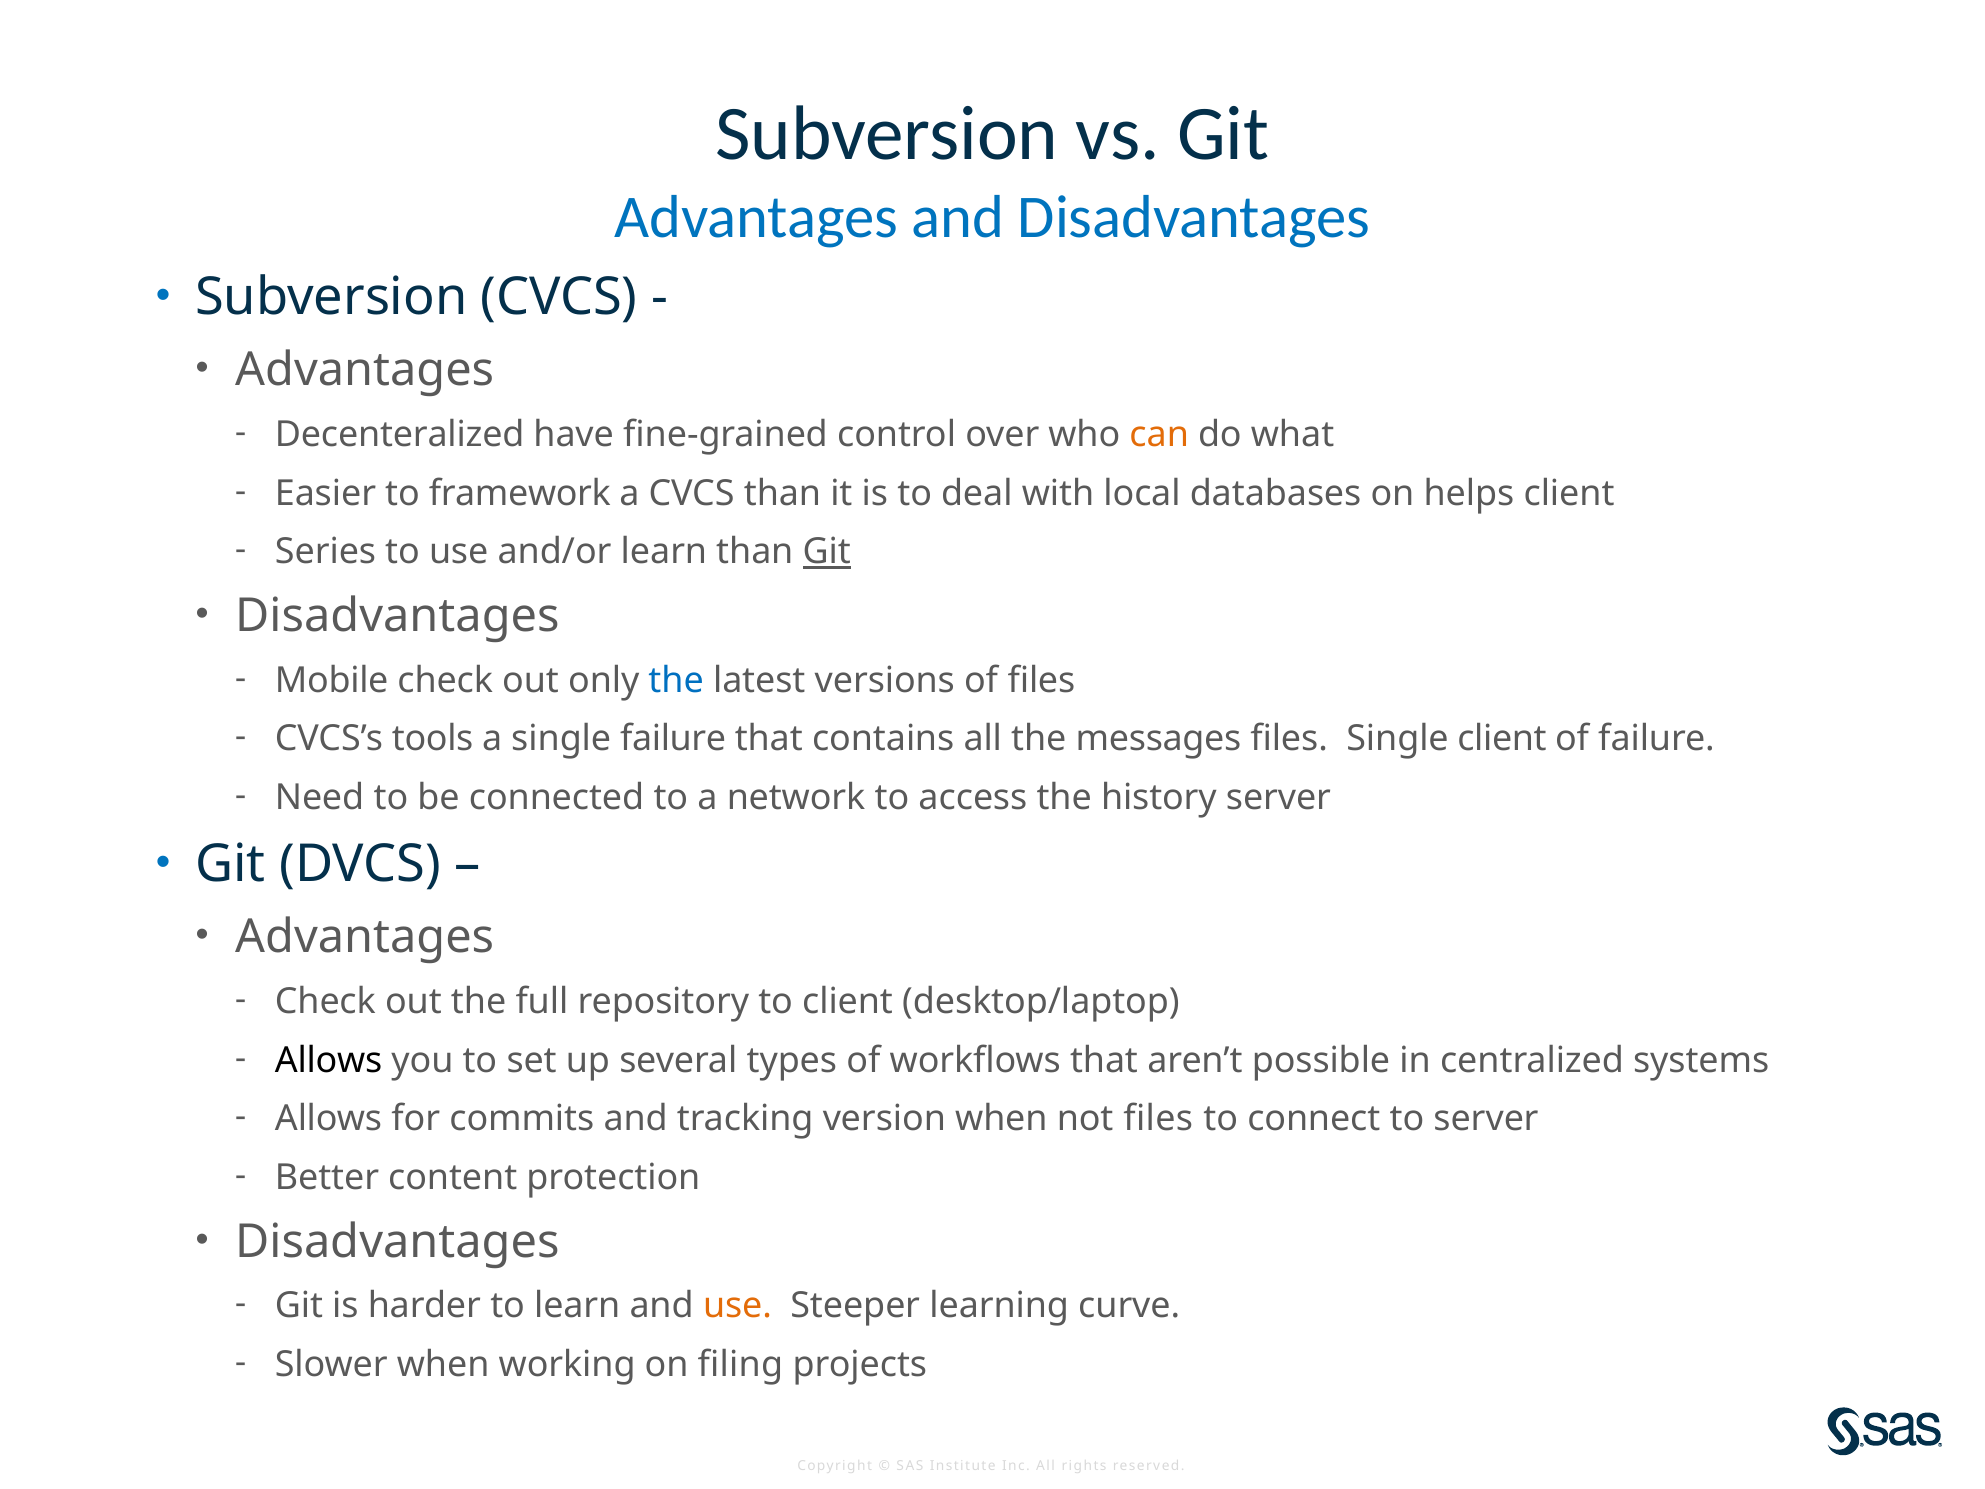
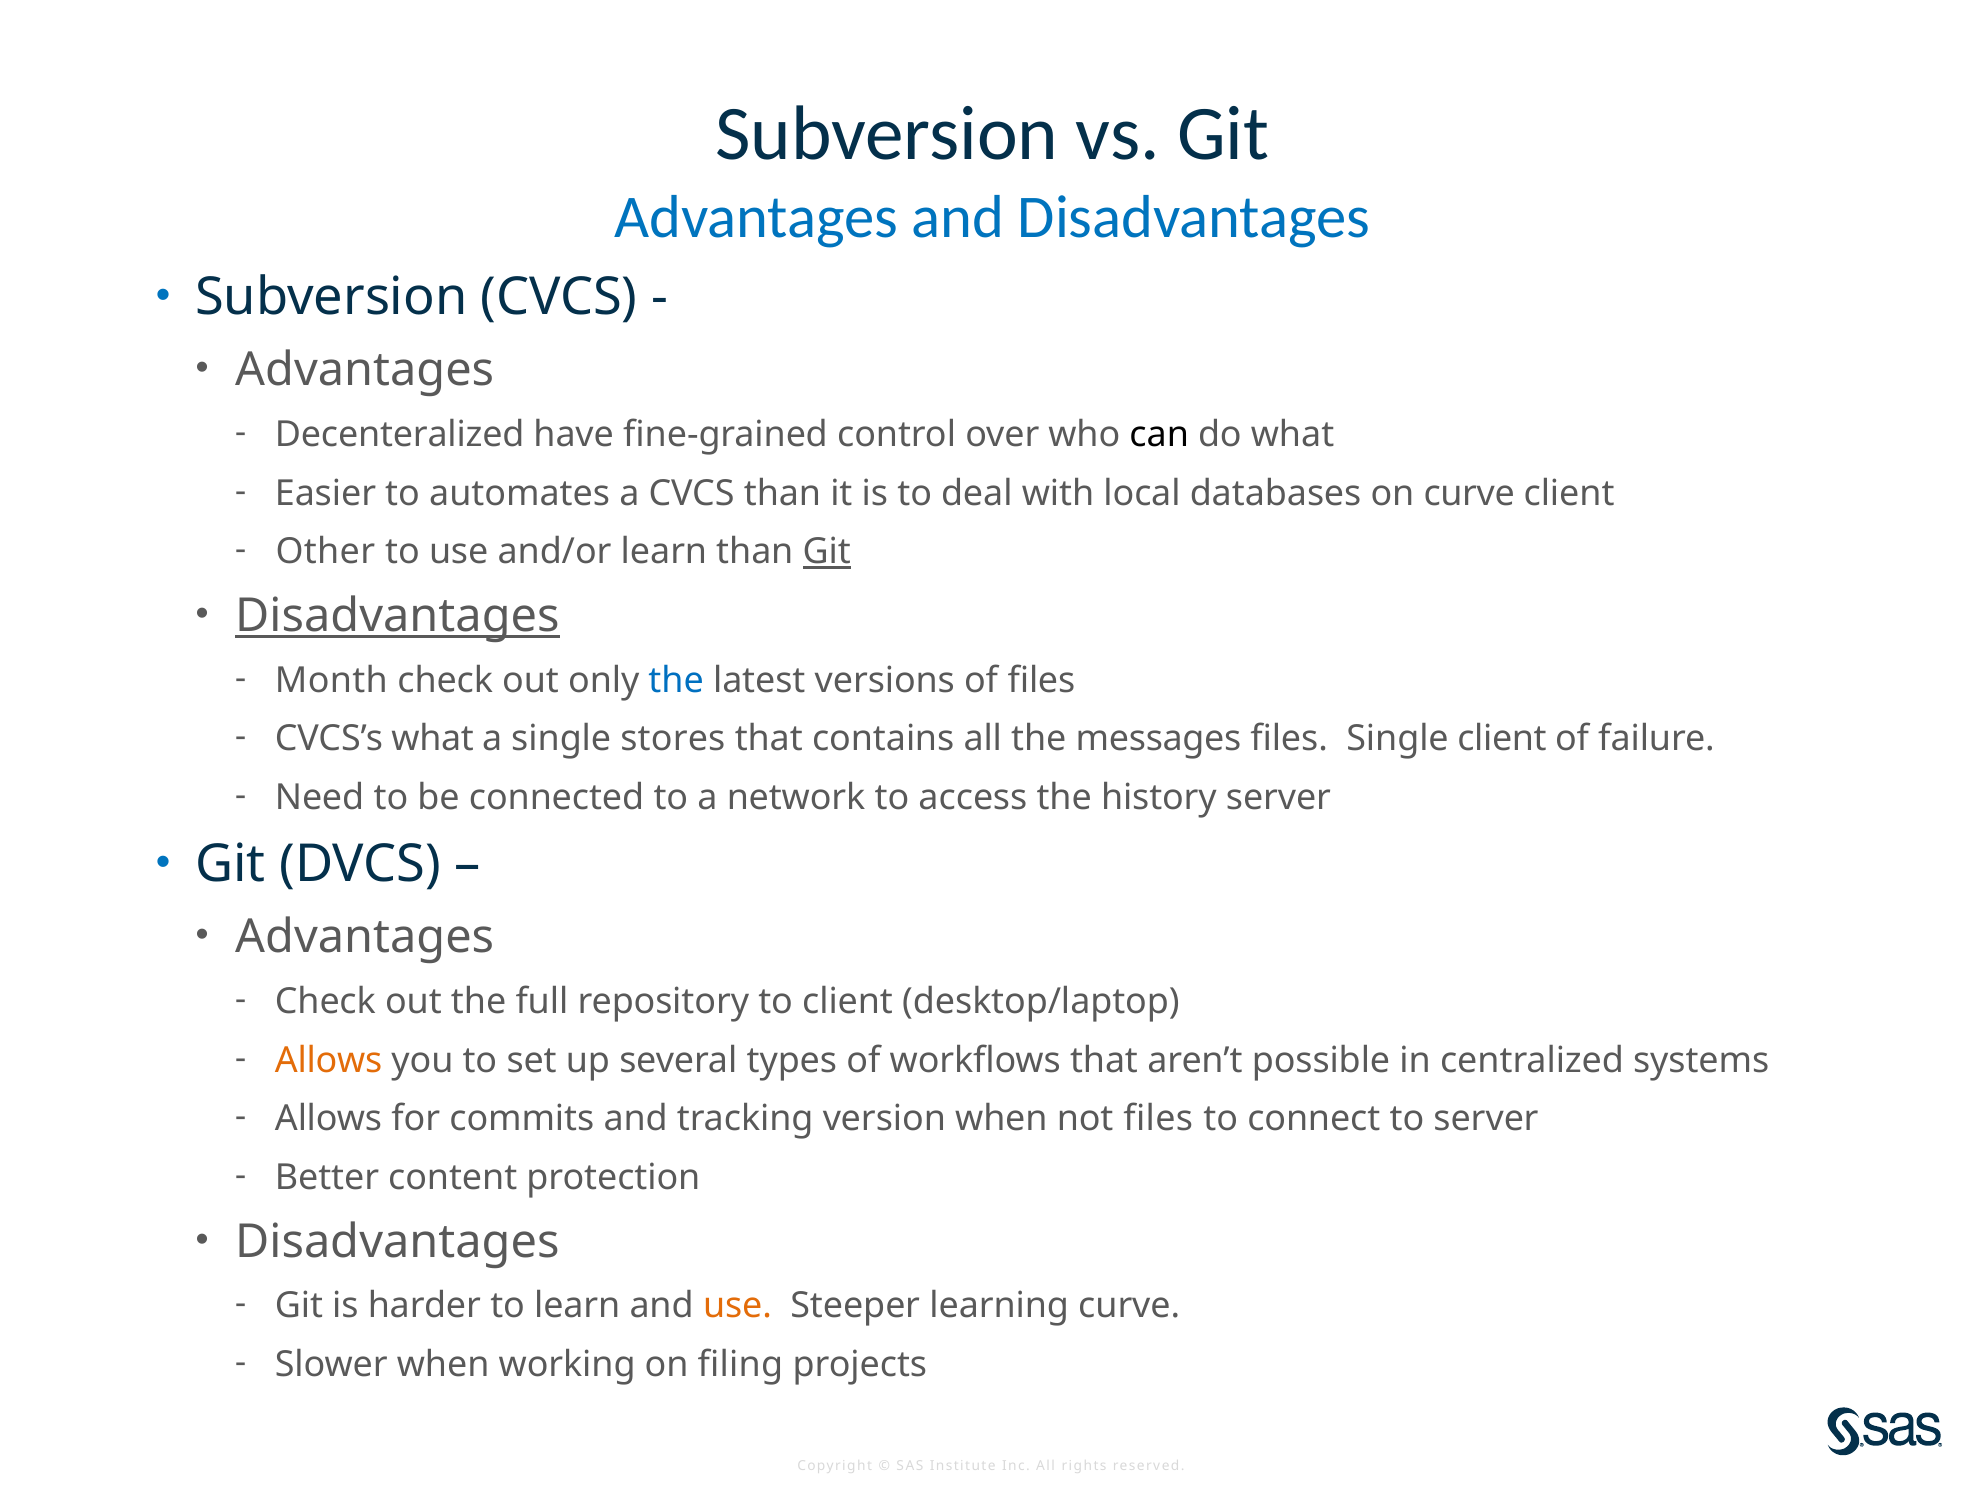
can colour: orange -> black
framework: framework -> automates
on helps: helps -> curve
Series: Series -> Other
Disadvantages at (397, 616) underline: none -> present
Mobile: Mobile -> Month
CVCS’s tools: tools -> what
single failure: failure -> stores
Allows at (329, 1060) colour: black -> orange
